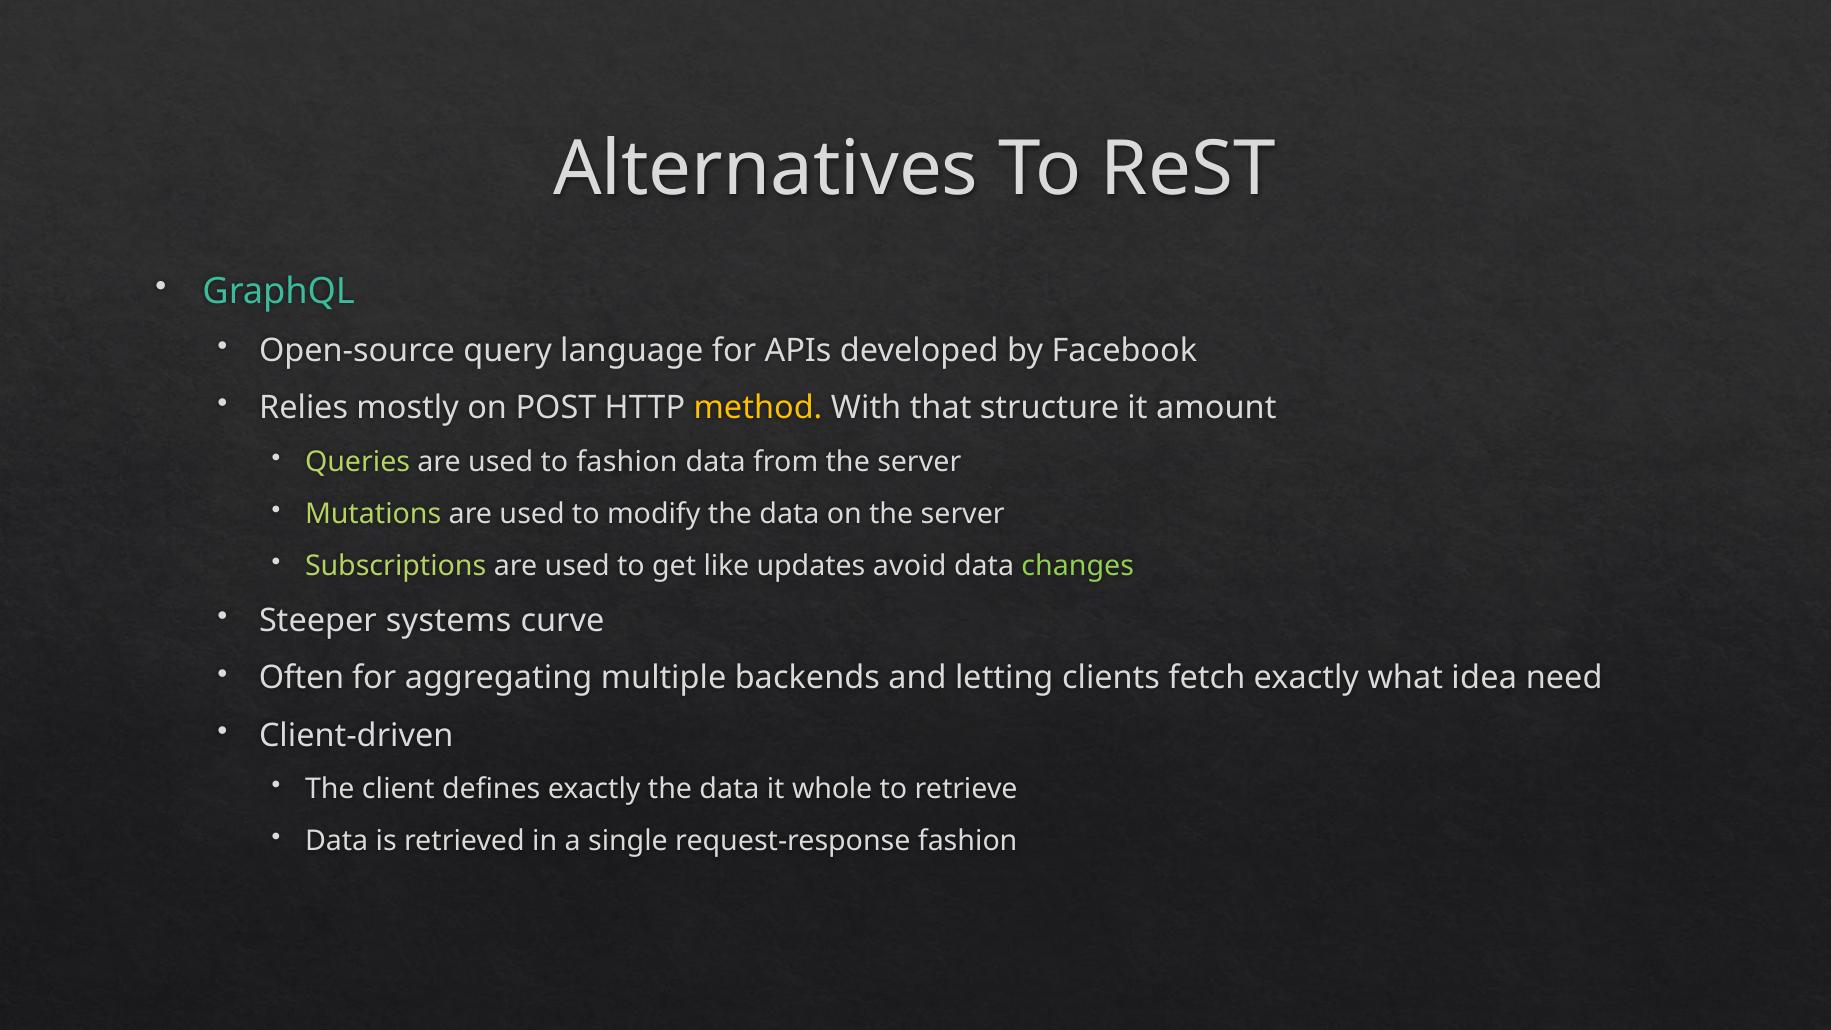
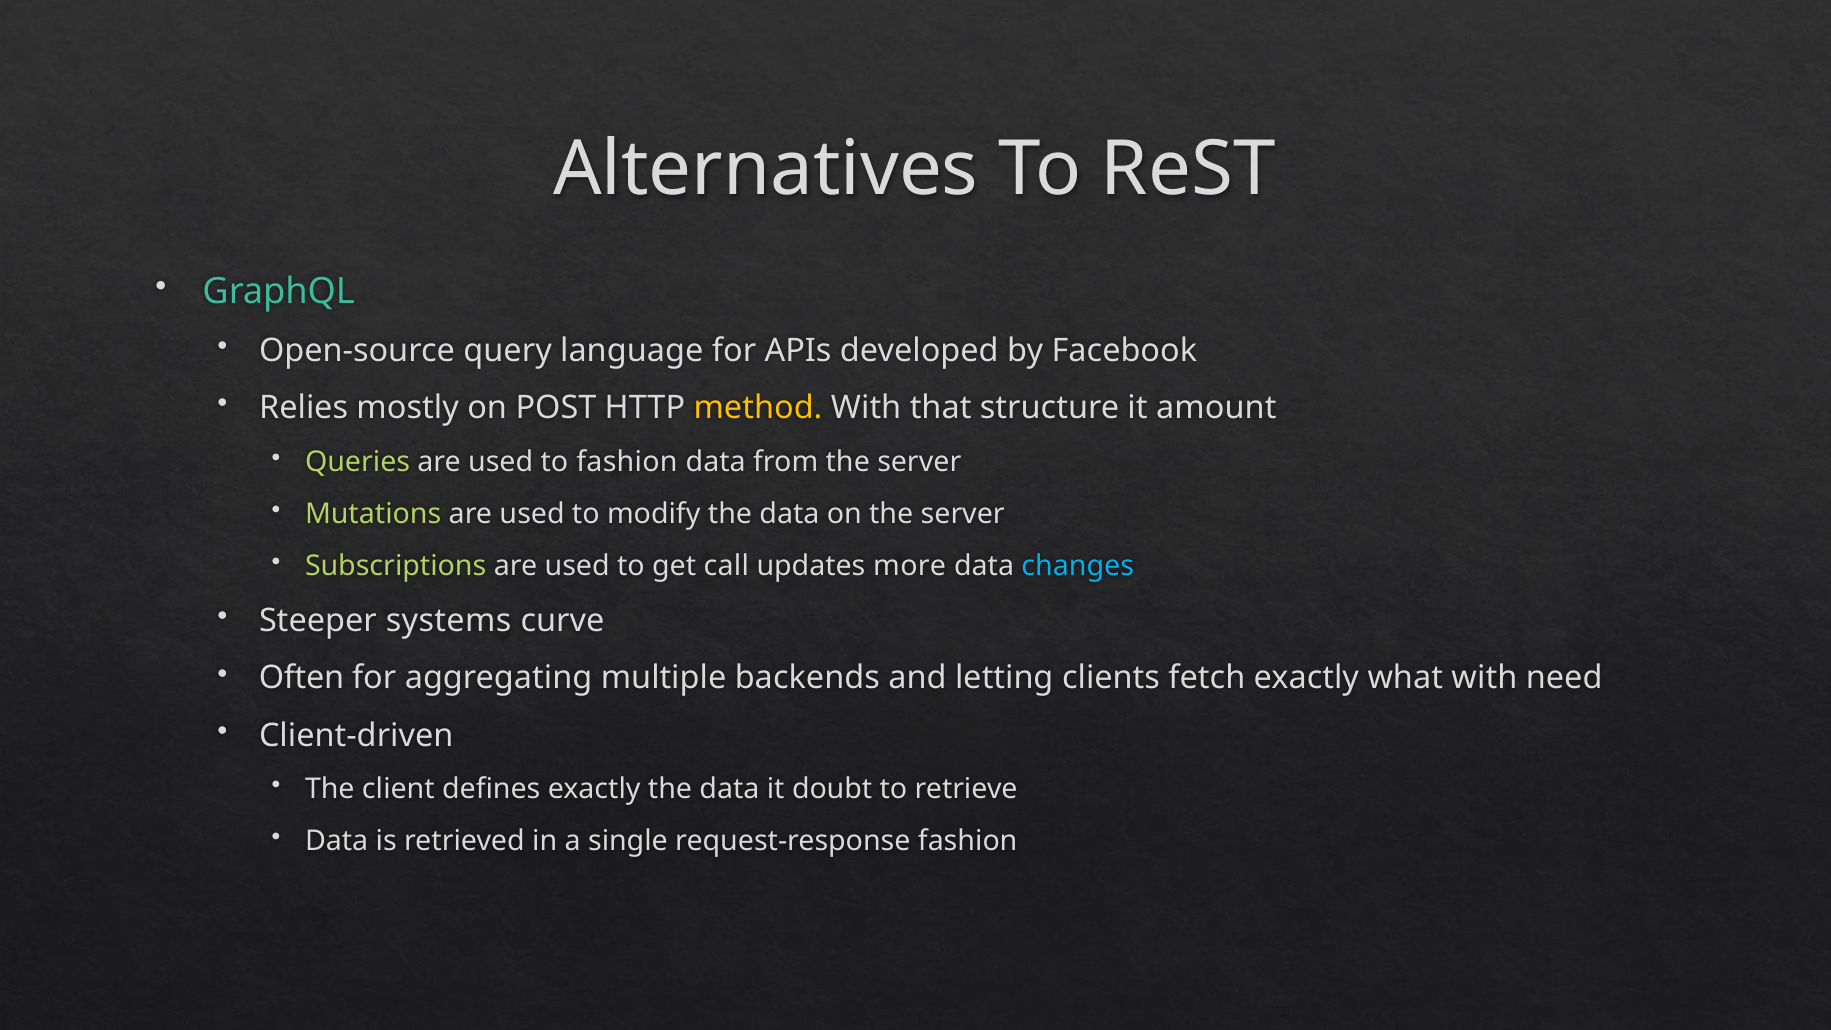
like: like -> call
avoid: avoid -> more
changes colour: light green -> light blue
what idea: idea -> with
whole: whole -> doubt
